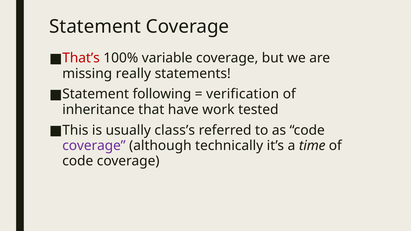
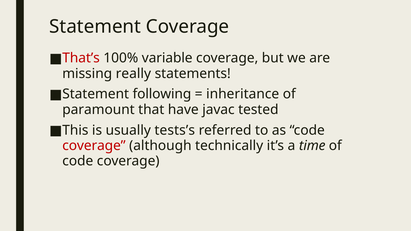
verification: verification -> inheritance
inheritance: inheritance -> paramount
work: work -> javac
class’s: class’s -> tests’s
coverage at (94, 146) colour: purple -> red
